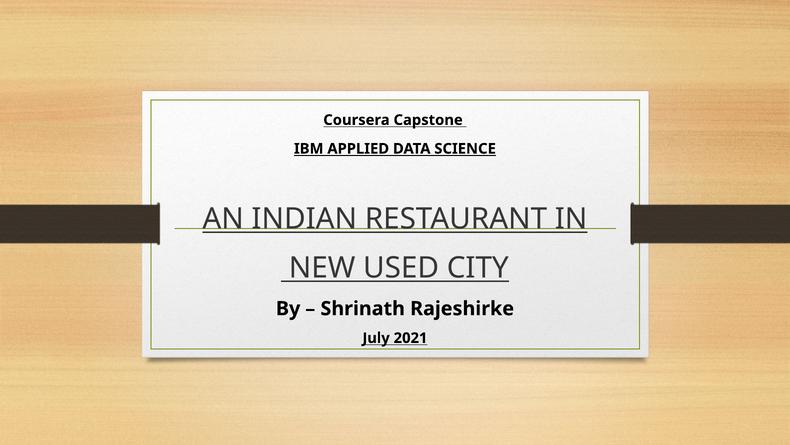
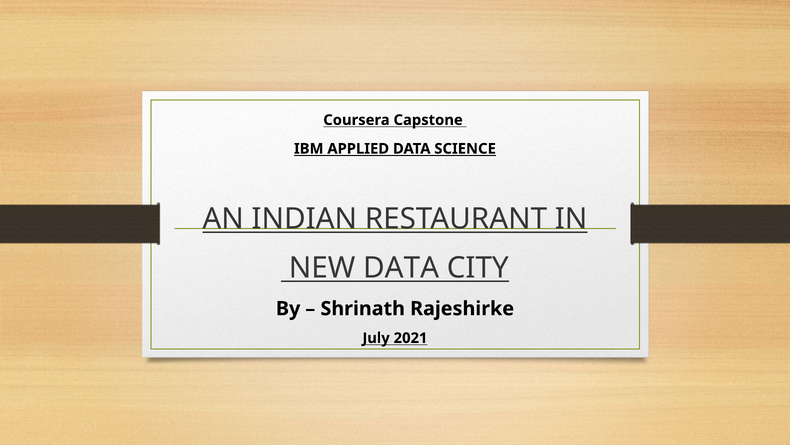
NEW USED: USED -> DATA
